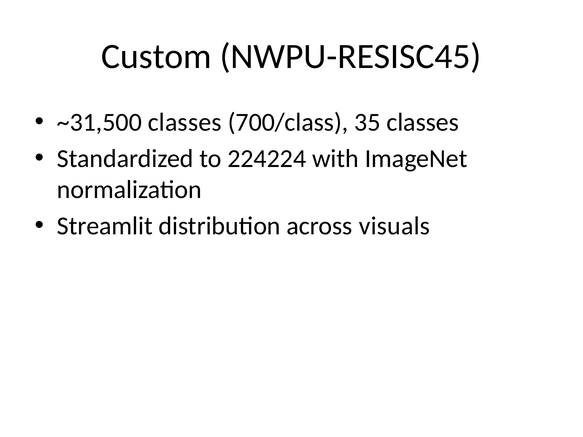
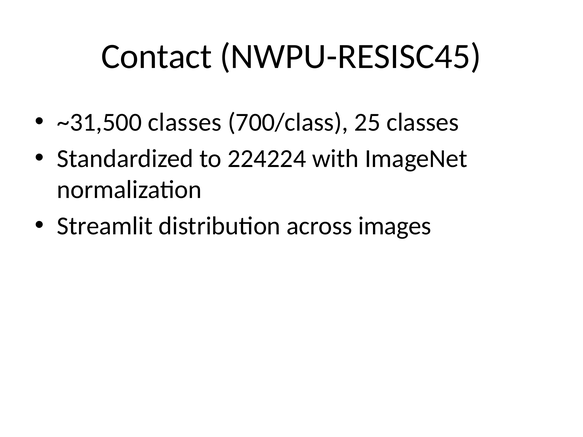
Custom: Custom -> Contact
35: 35 -> 25
visuals: visuals -> images
